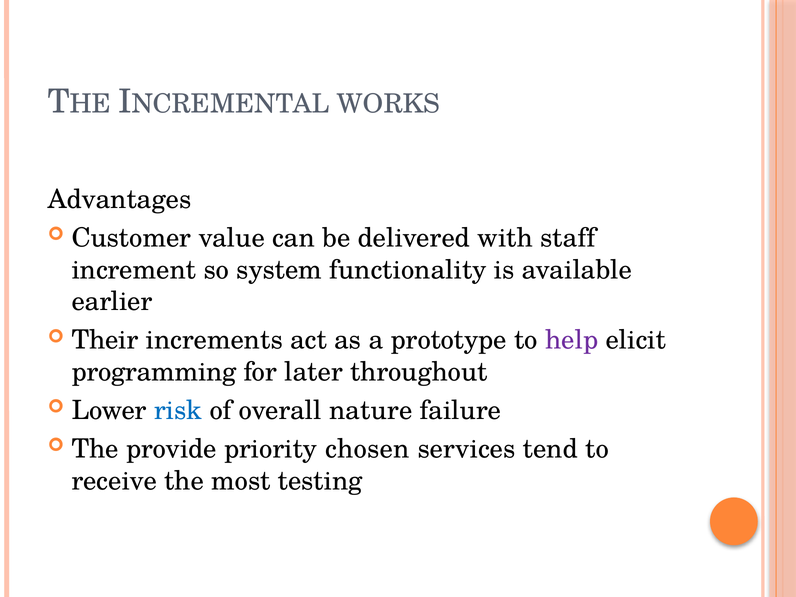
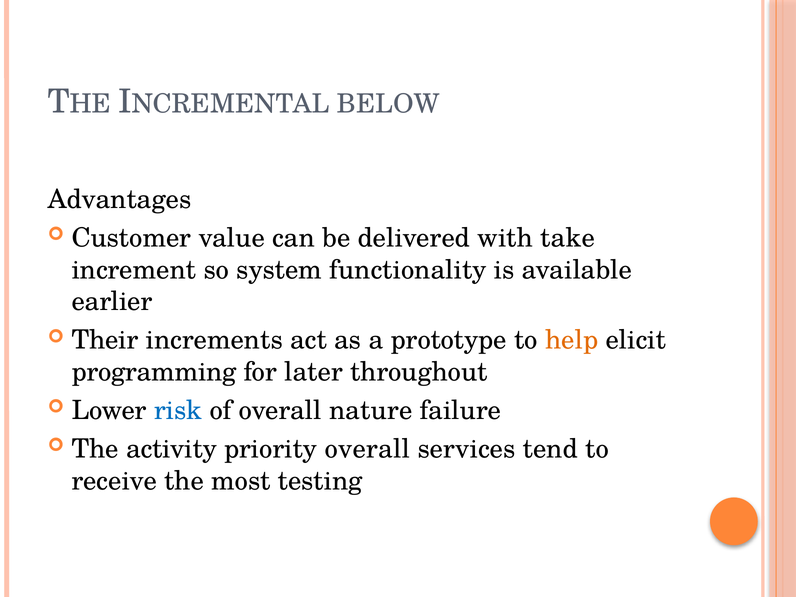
WORKS: WORKS -> BELOW
staff: staff -> take
help colour: purple -> orange
provide: provide -> activity
priority chosen: chosen -> overall
